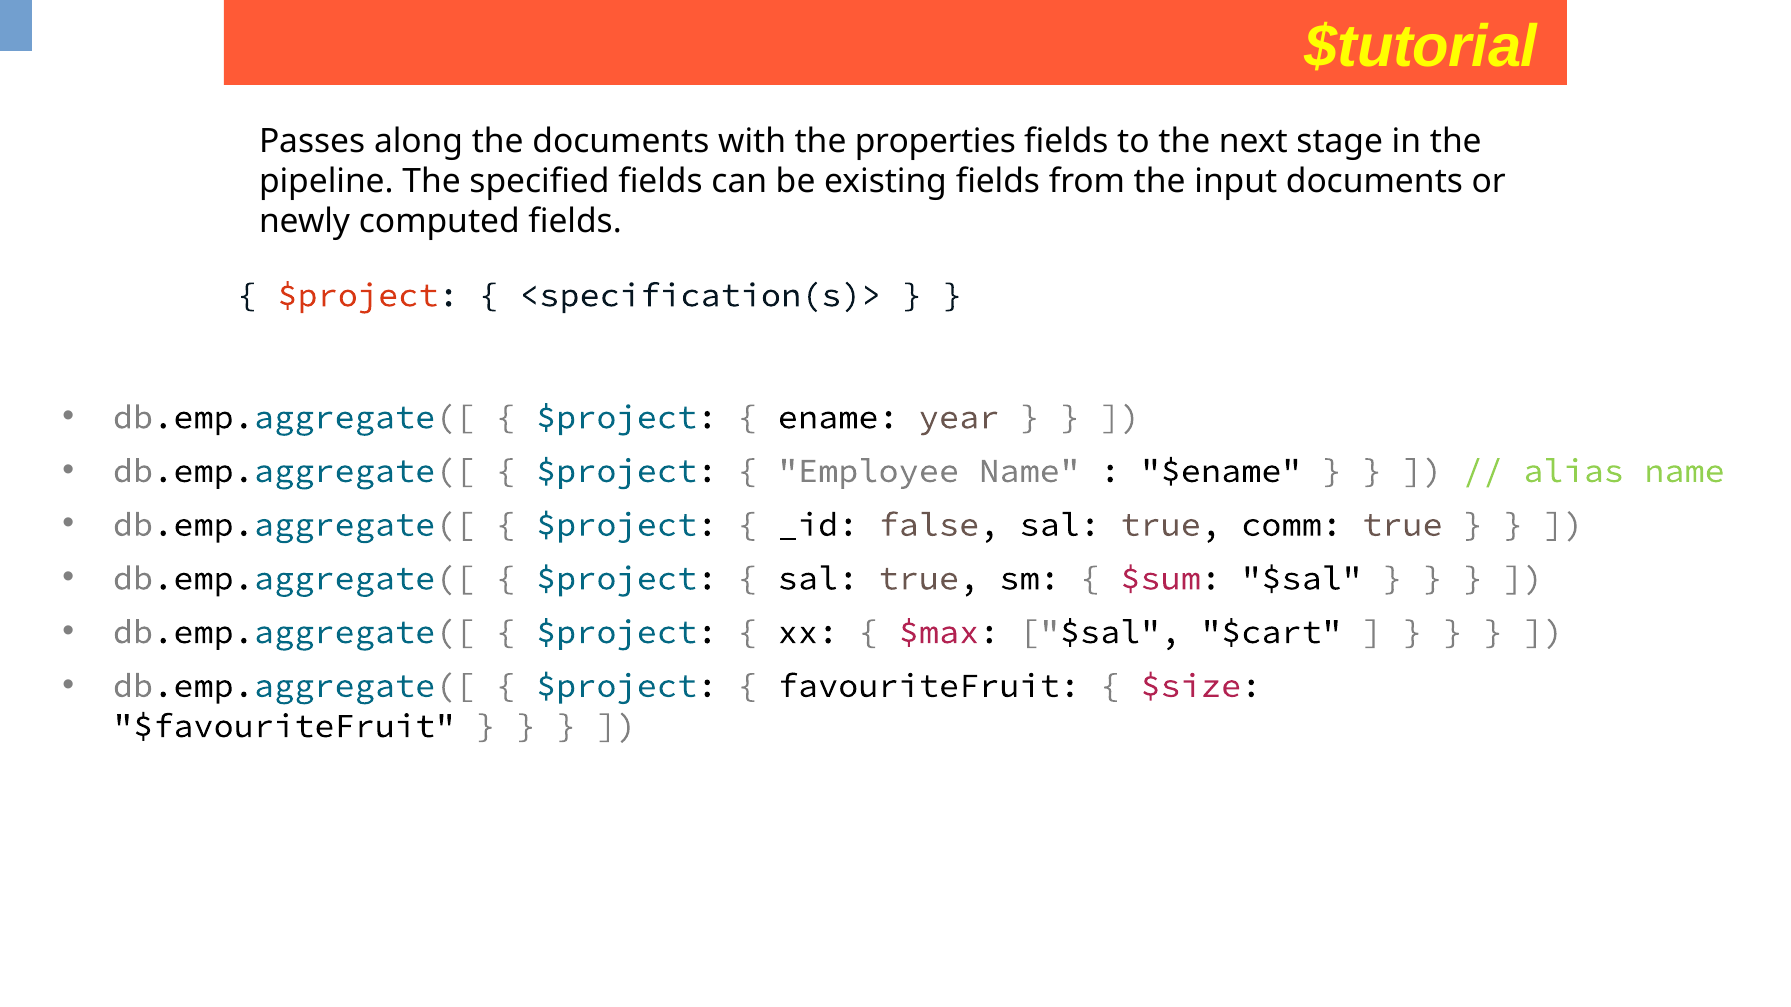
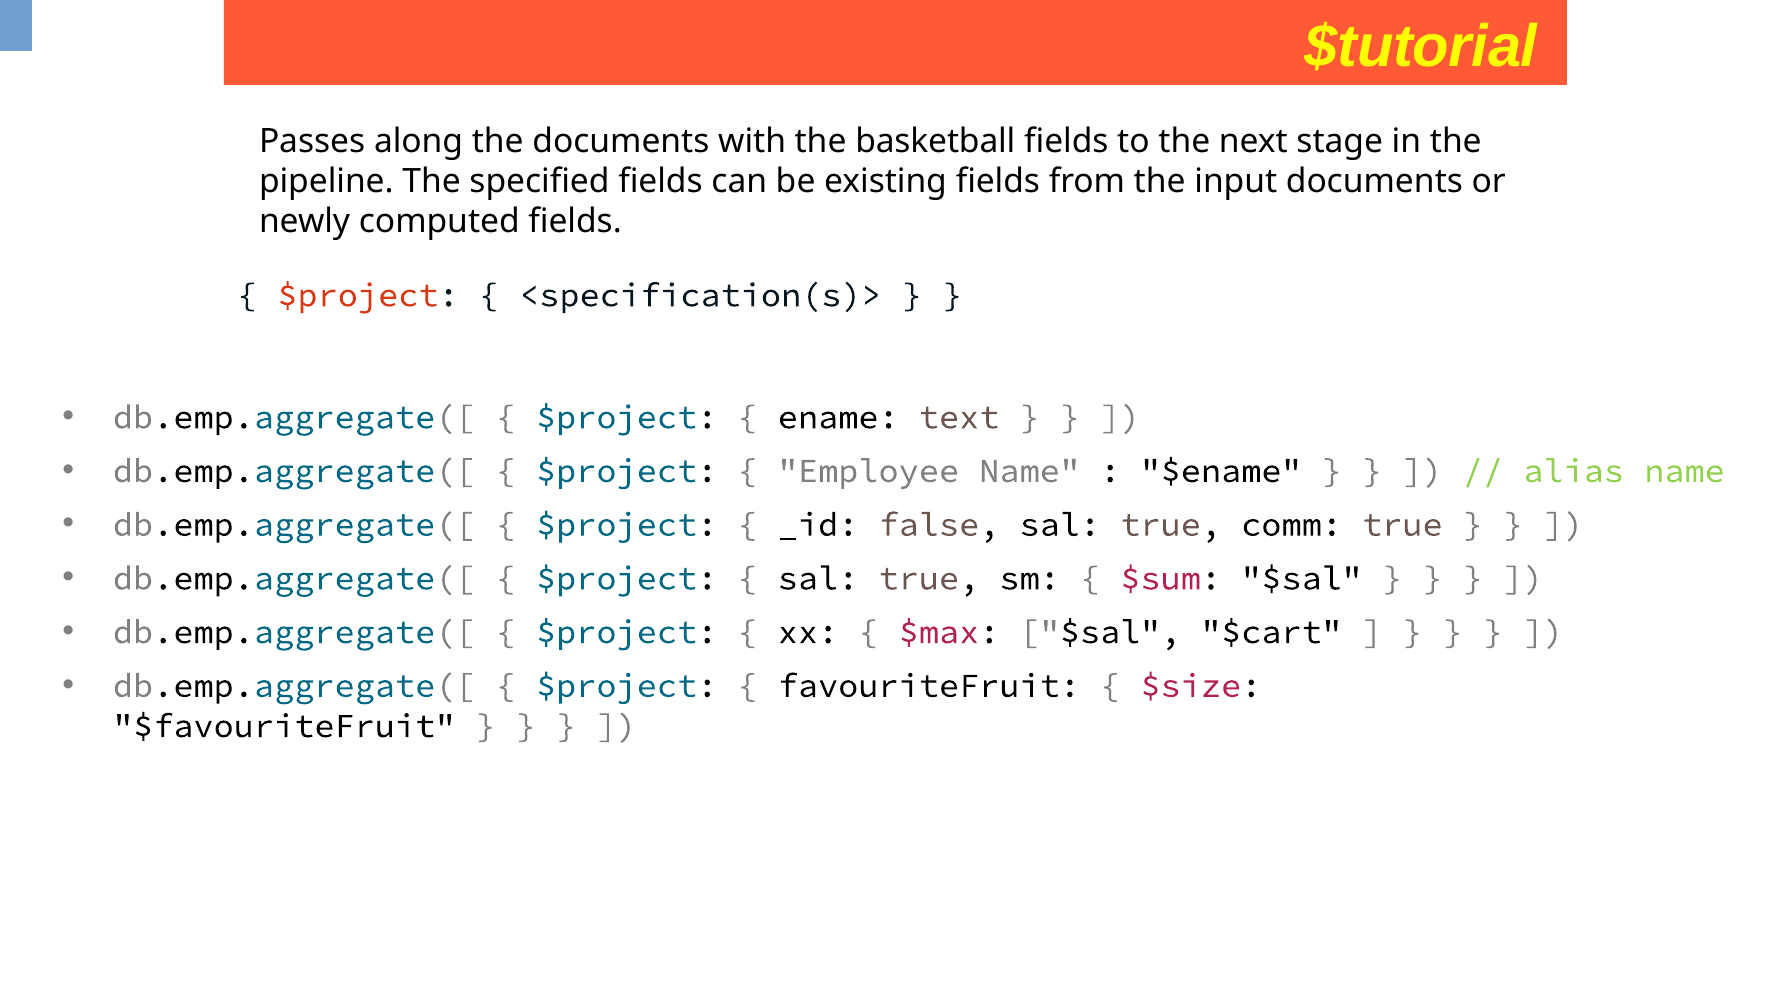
properties: properties -> basketball
year: year -> text
